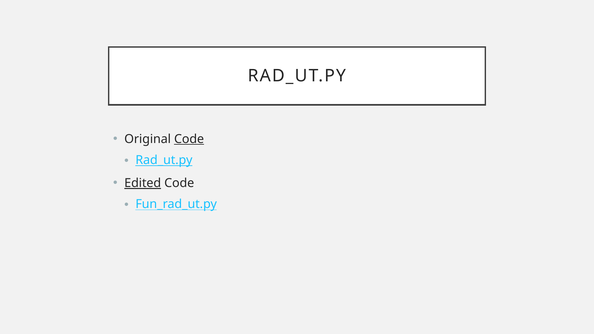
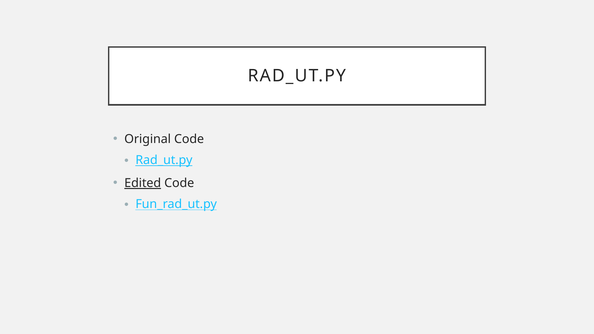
Code at (189, 139) underline: present -> none
